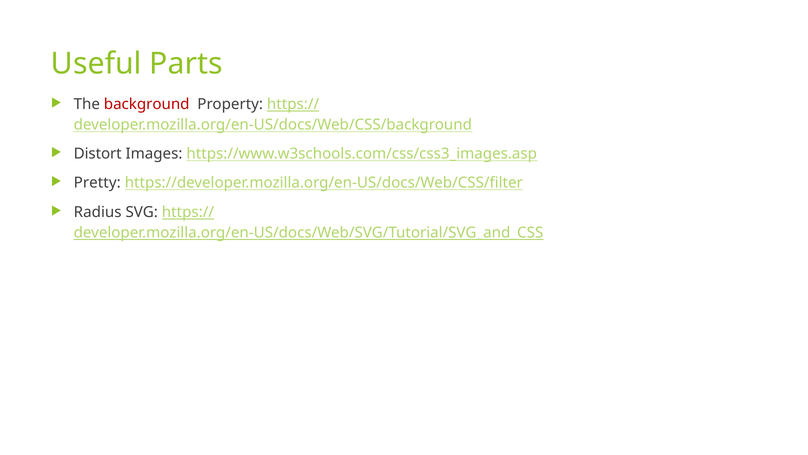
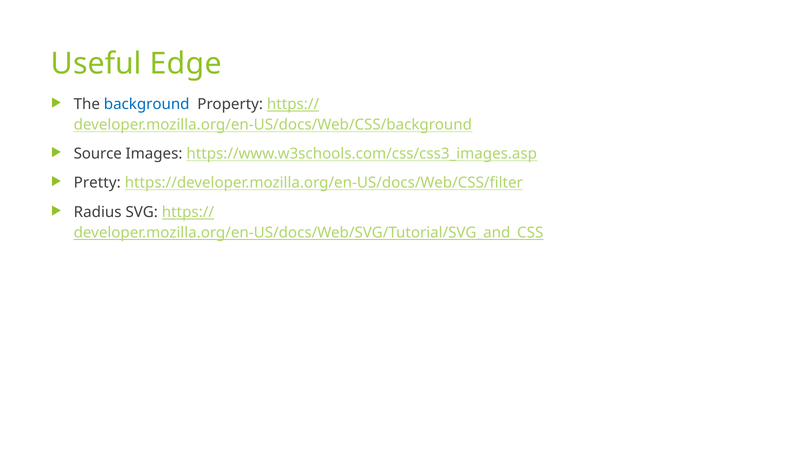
Parts: Parts -> Edge
background colour: red -> blue
Distort: Distort -> Source
